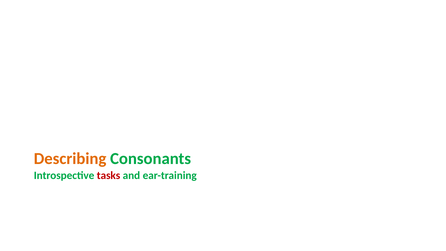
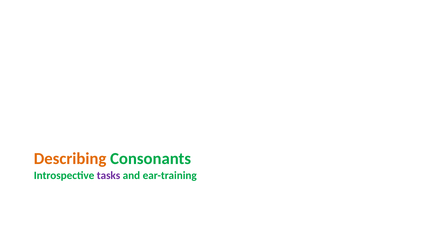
tasks colour: red -> purple
